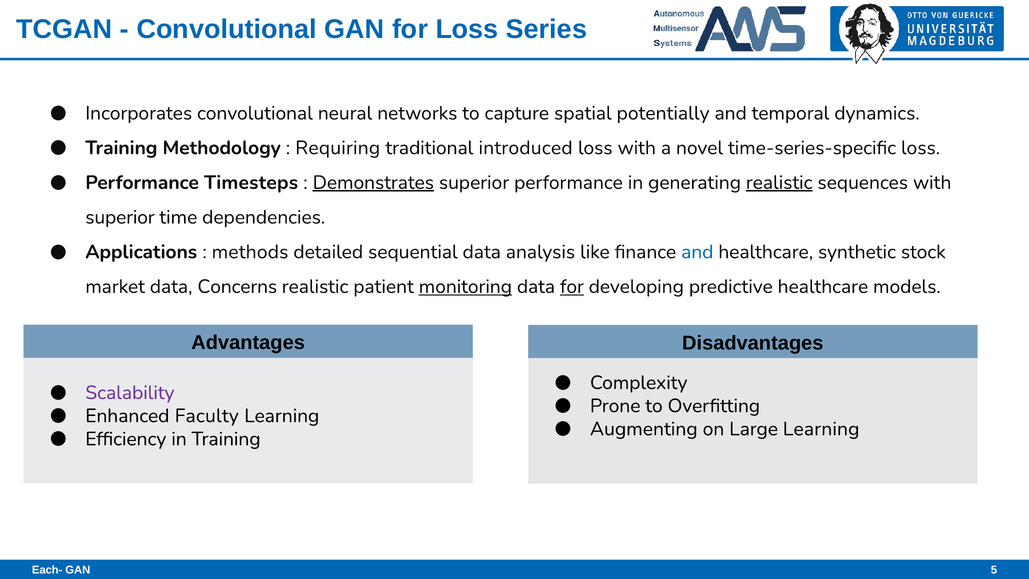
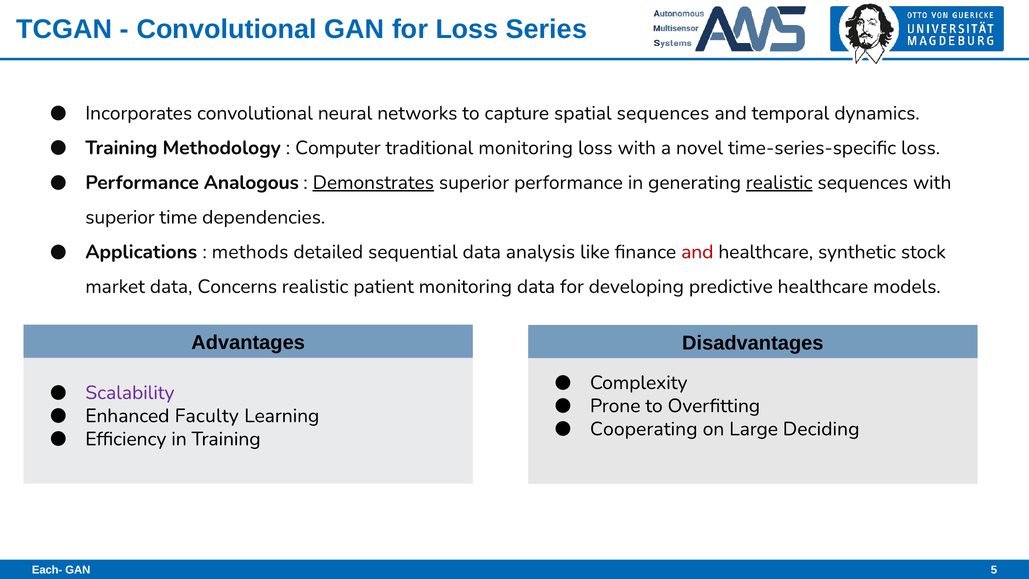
spatial potentially: potentially -> sequences
Requiring: Requiring -> Computer
traditional introduced: introduced -> monitoring
Timesteps: Timesteps -> Analogous
and at (697, 252) colour: blue -> red
monitoring at (465, 286) underline: present -> none
for at (572, 286) underline: present -> none
Augmenting: Augmenting -> Cooperating
Large Learning: Learning -> Deciding
